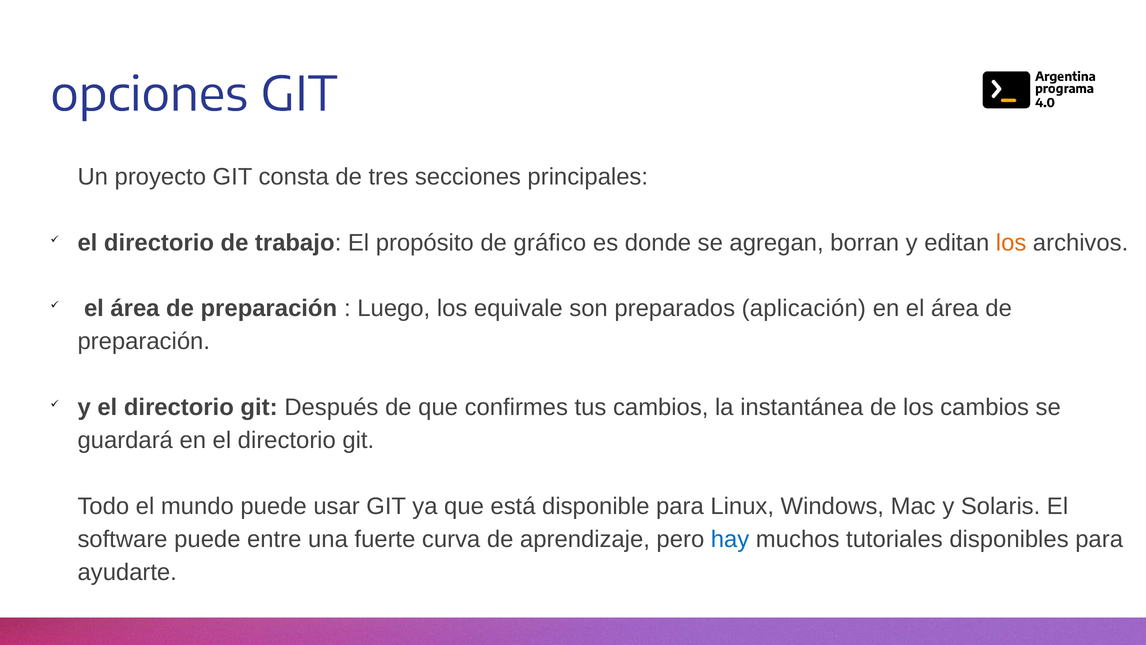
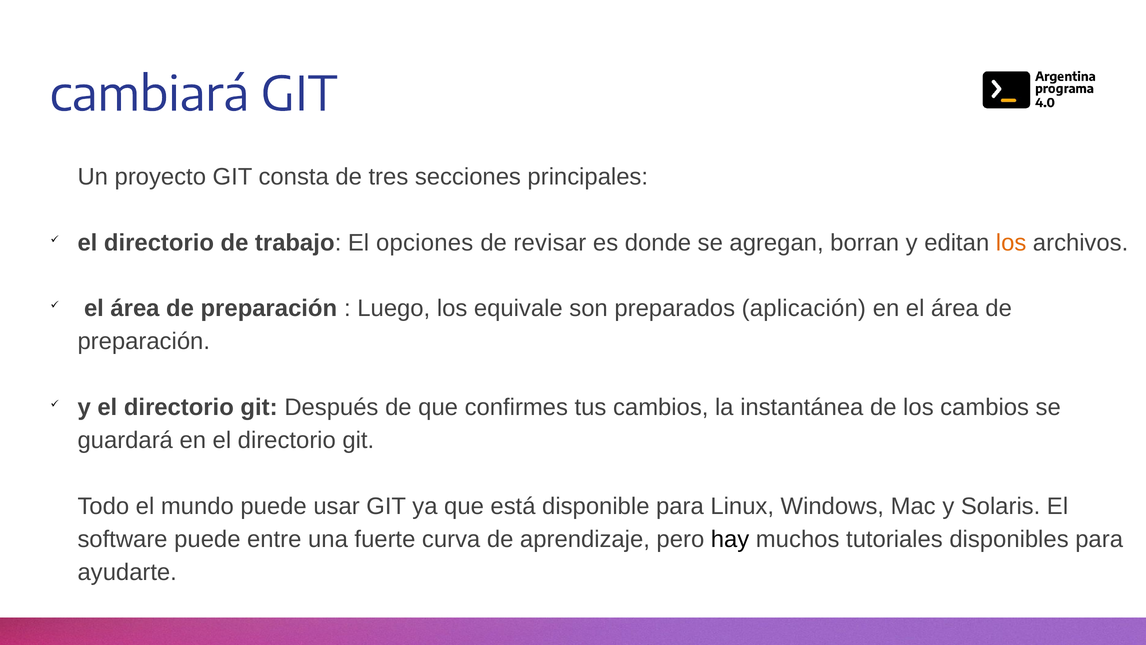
opciones: opciones -> cambiará
propósito: propósito -> opciones
gráfico: gráfico -> revisar
hay colour: blue -> black
